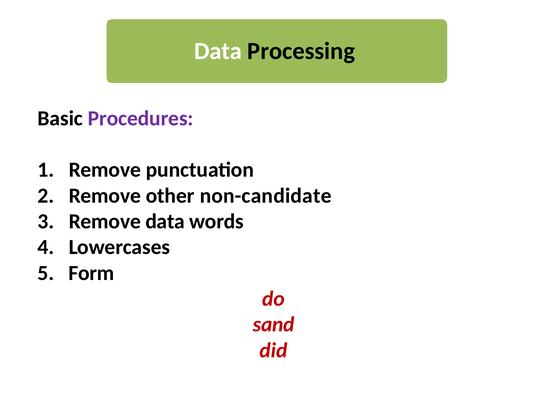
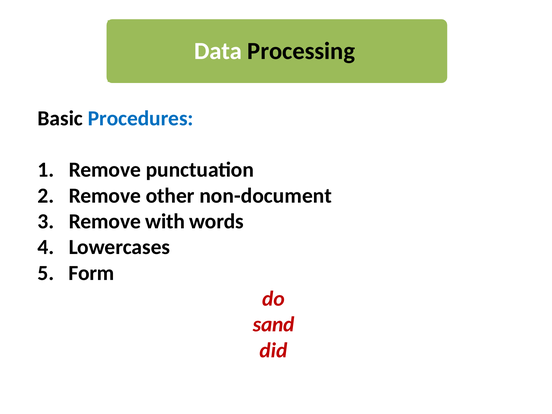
Procedures colour: purple -> blue
non-candidate: non-candidate -> non-document
Remove data: data -> with
